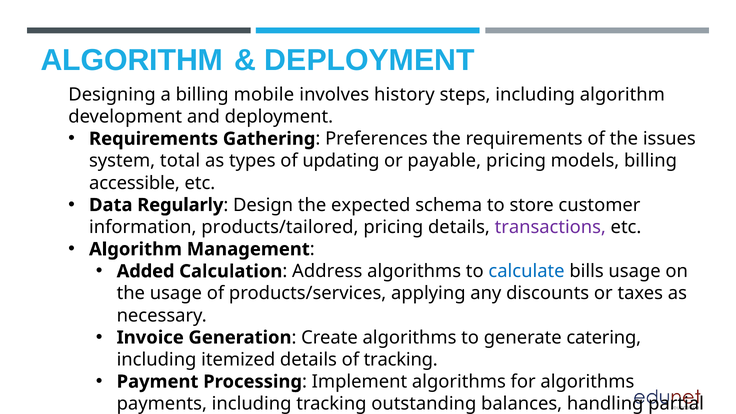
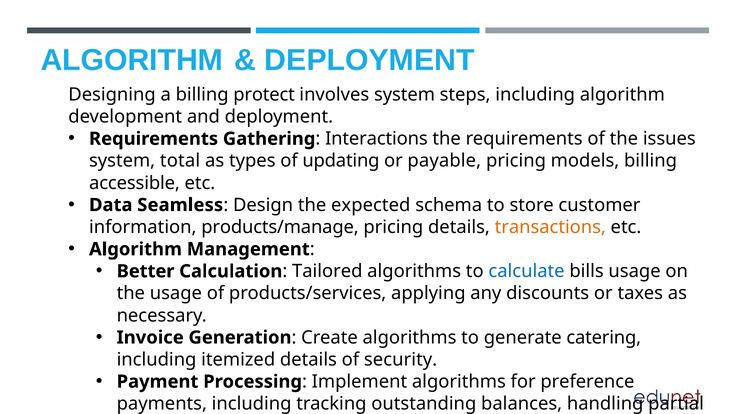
mobile: mobile -> protect
involves history: history -> system
Preferences: Preferences -> Interactions
Regularly: Regularly -> Seamless
products/tailored: products/tailored -> products/manage
transactions colour: purple -> orange
Added: Added -> Better
Address: Address -> Tailored
of tracking: tracking -> security
for algorithms: algorithms -> preference
